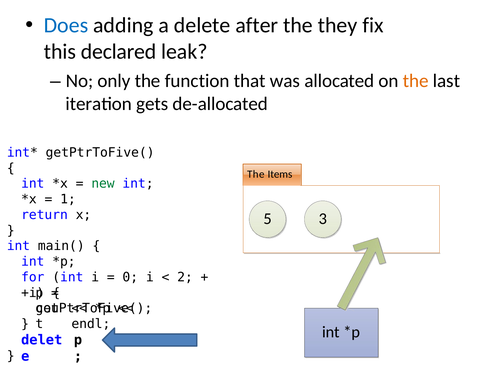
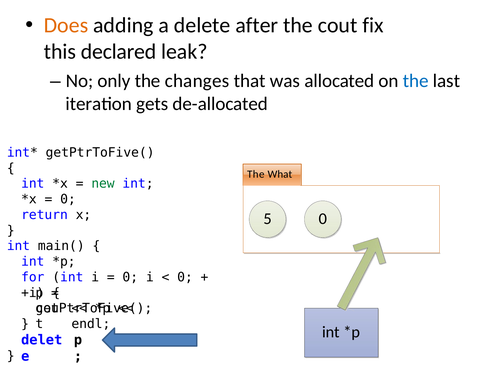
Does colour: blue -> orange
they: they -> cout
function: function -> changes
the at (416, 81) colour: orange -> blue
Items: Items -> What
1 at (68, 199): 1 -> 0
5 3: 3 -> 0
2 at (185, 277): 2 -> 0
